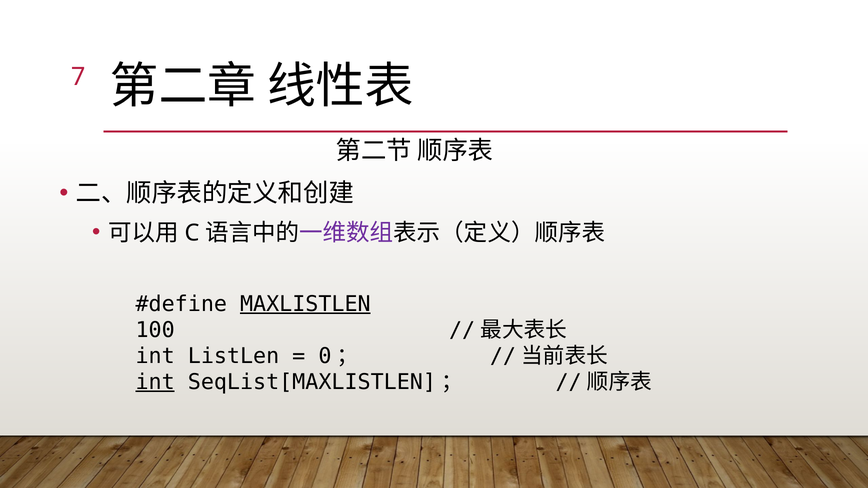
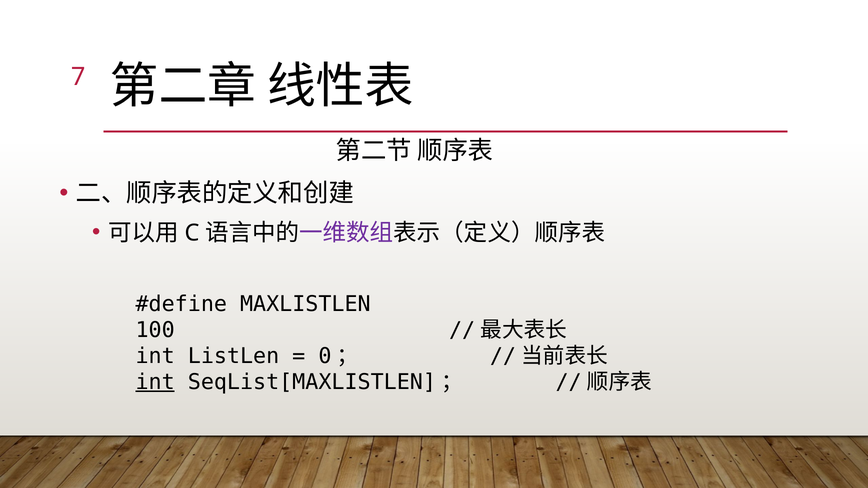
MAXLISTLEN underline: present -> none
